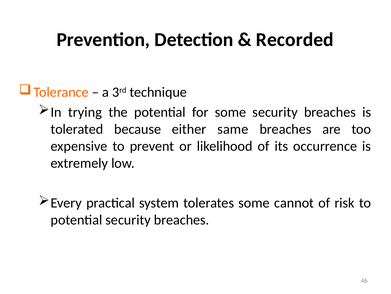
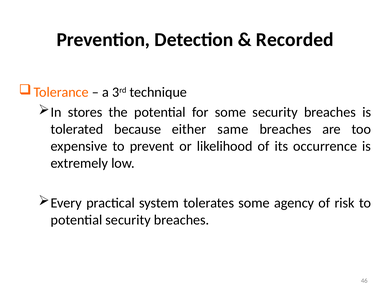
trying: trying -> stores
cannot: cannot -> agency
